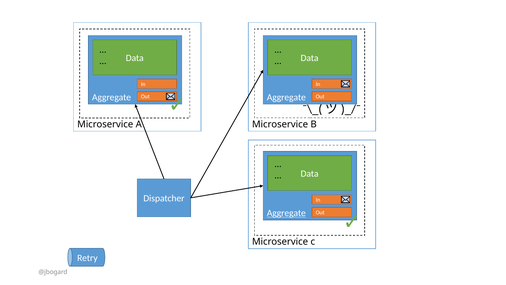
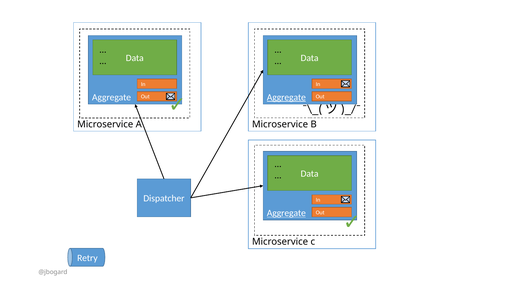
Aggregate at (286, 97) underline: none -> present
